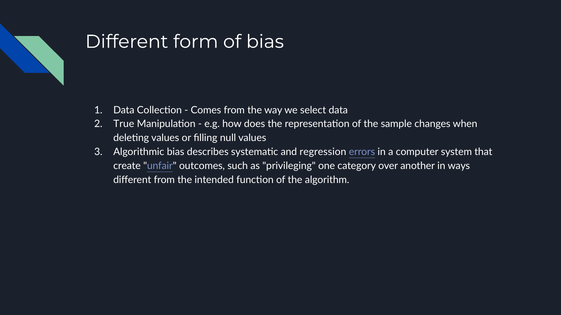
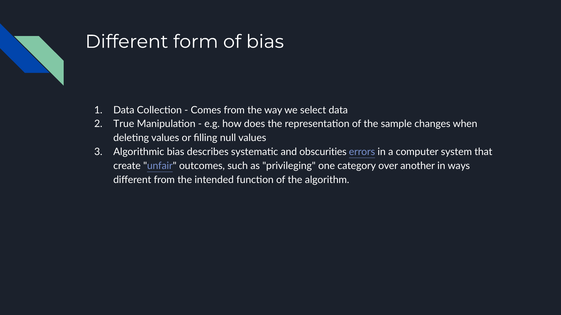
regression: regression -> obscurities
